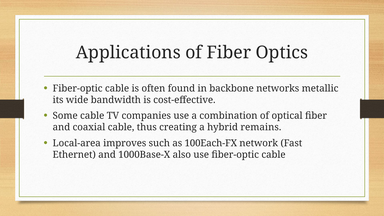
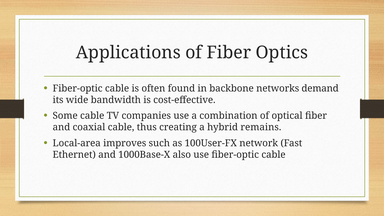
metallic: metallic -> demand
100Each-FX: 100Each-FX -> 100User-FX
